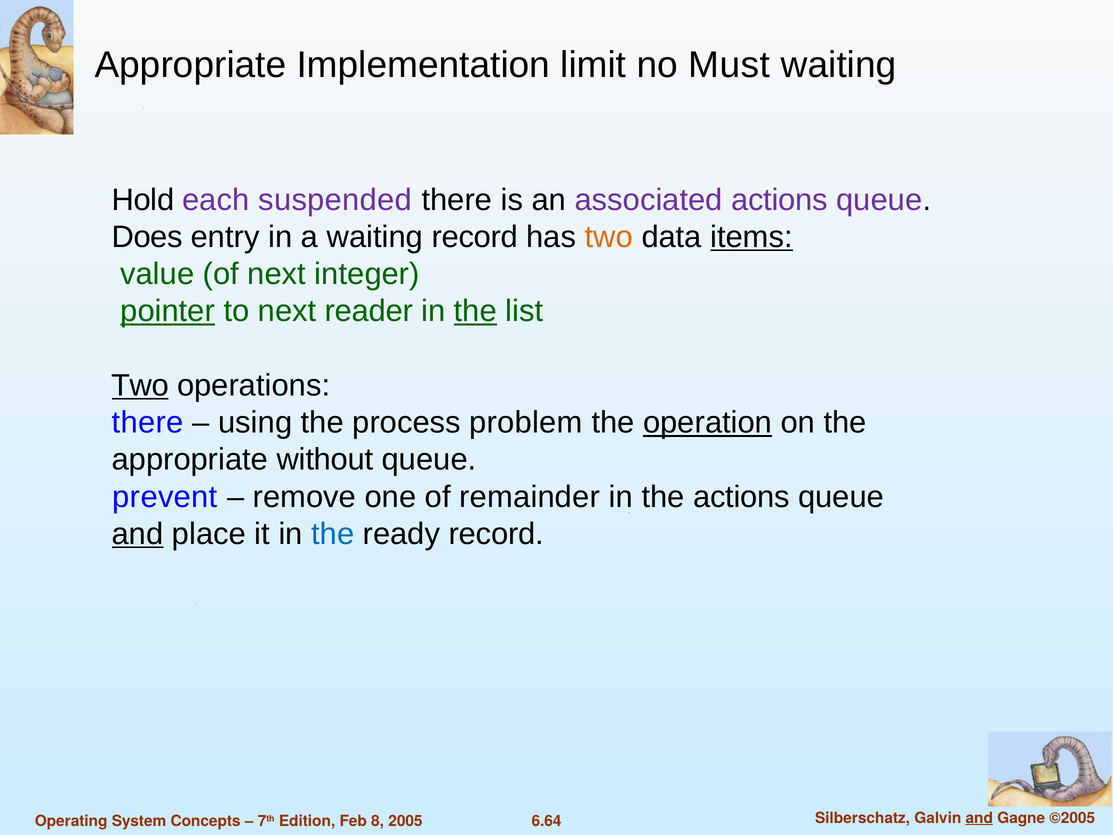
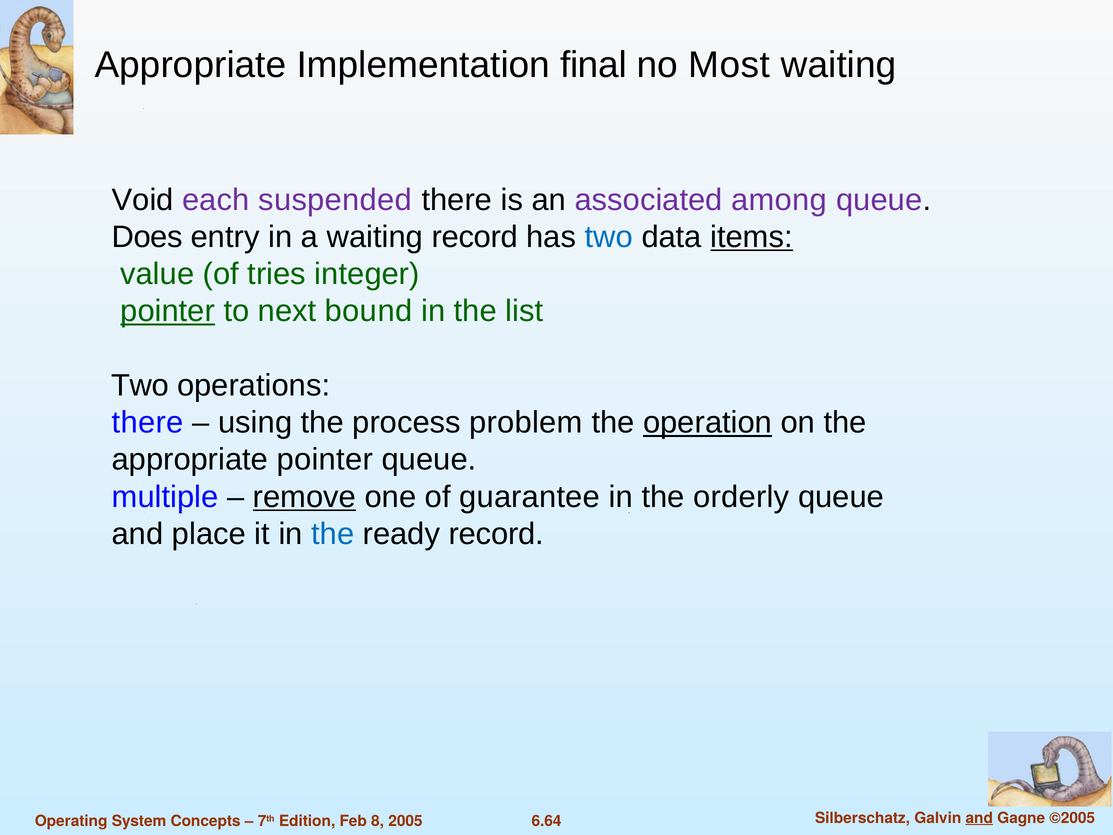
limit: limit -> final
Must: Must -> Most
Hold: Hold -> Void
associated actions: actions -> among
two at (609, 237) colour: orange -> blue
of next: next -> tries
reader: reader -> bound
the at (475, 311) underline: present -> none
Two at (140, 385) underline: present -> none
appropriate without: without -> pointer
prevent: prevent -> multiple
remove underline: none -> present
remainder: remainder -> guarantee
the actions: actions -> orderly
and at (138, 534) underline: present -> none
